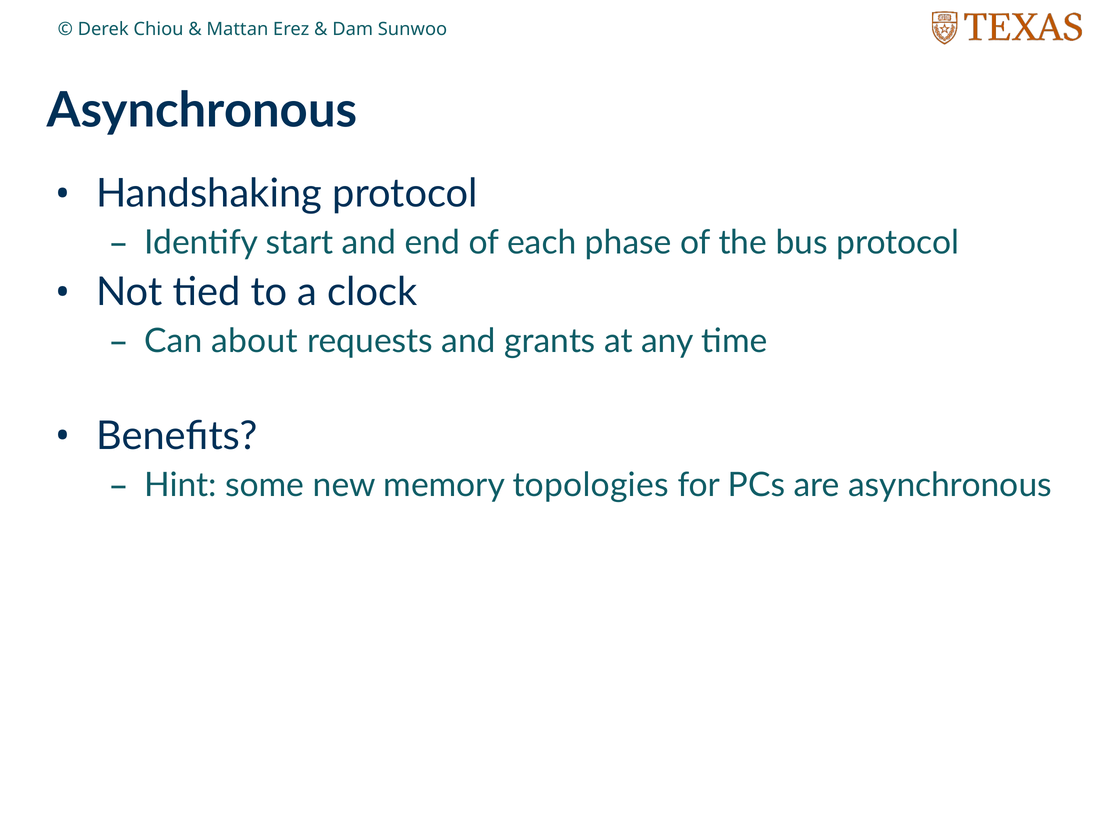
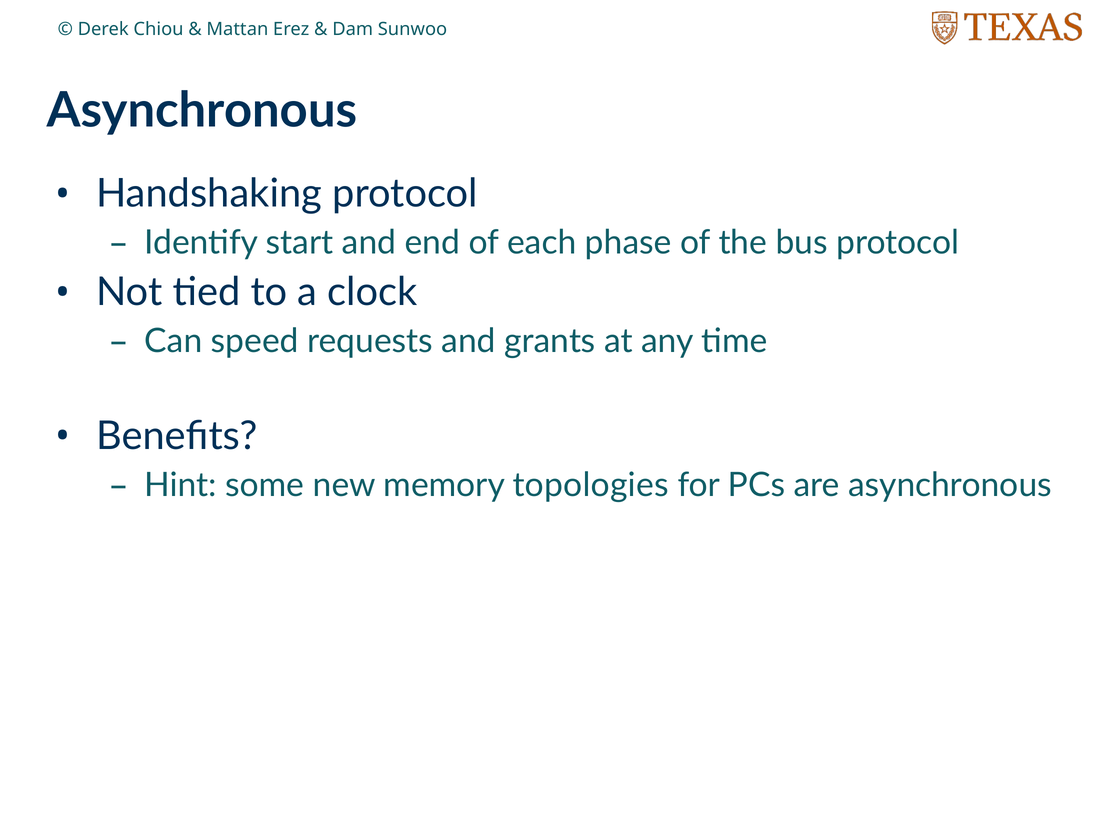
about: about -> speed
